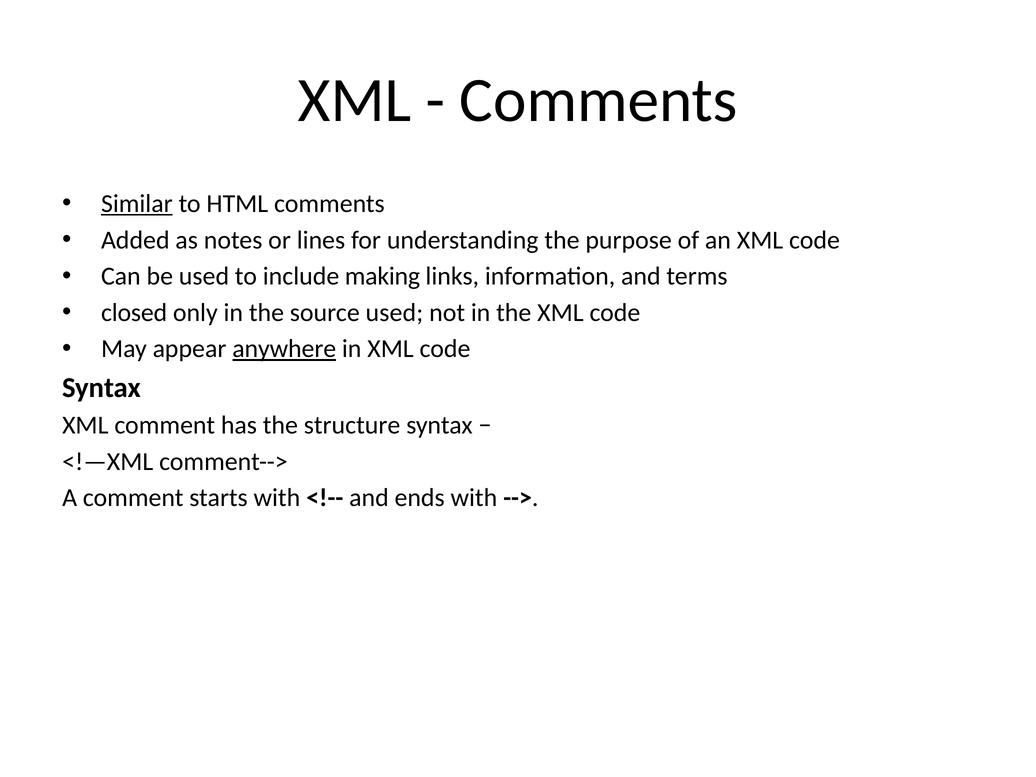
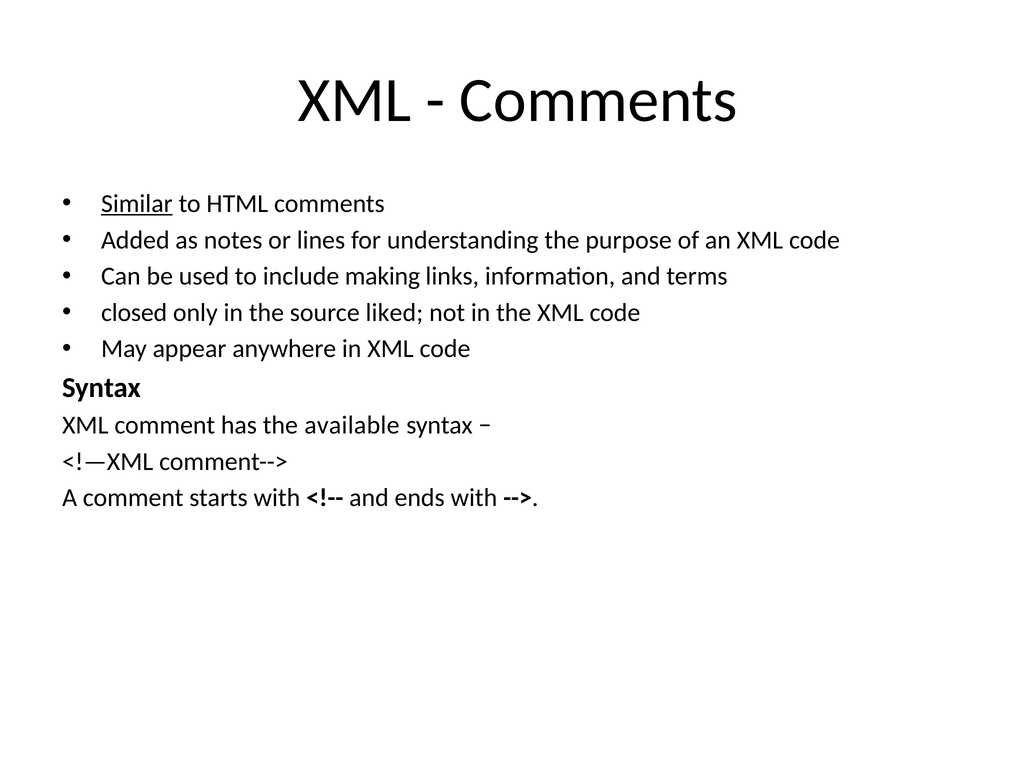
source used: used -> liked
anywhere underline: present -> none
structure: structure -> available
